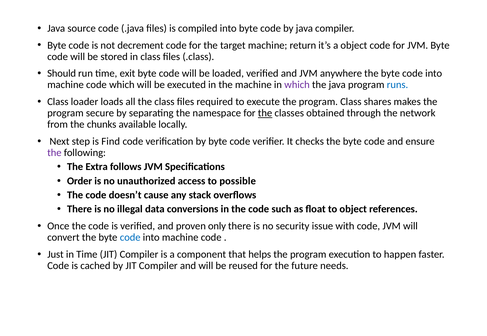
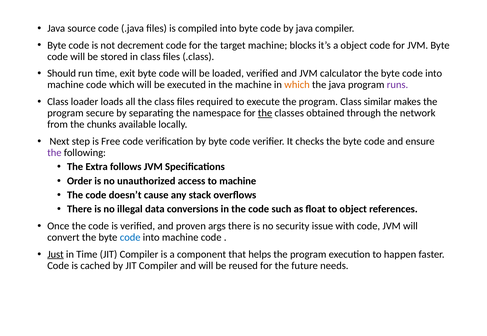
return: return -> blocks
anywhere: anywhere -> calculator
which at (297, 85) colour: purple -> orange
runs colour: blue -> purple
shares: shares -> similar
Find: Find -> Free
to possible: possible -> machine
only: only -> args
Just underline: none -> present
